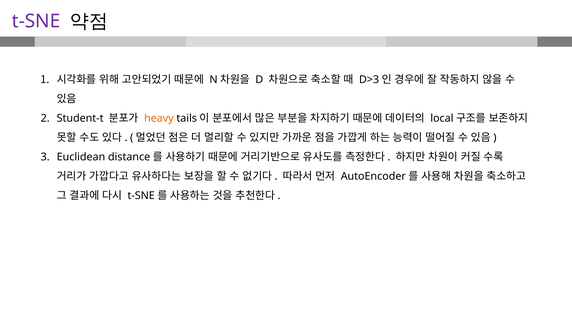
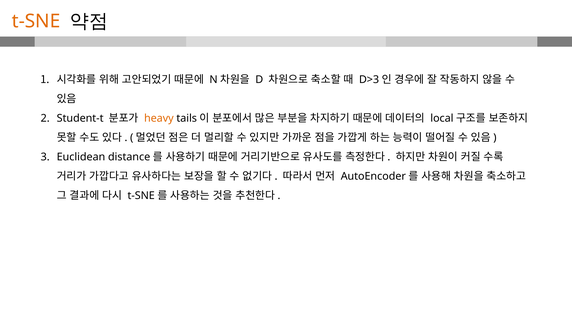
t-SNE colour: purple -> orange
